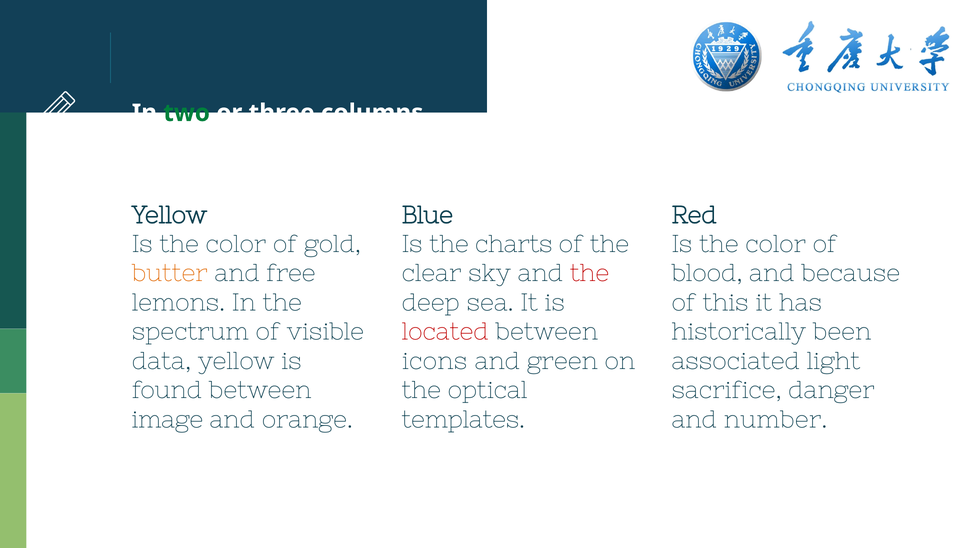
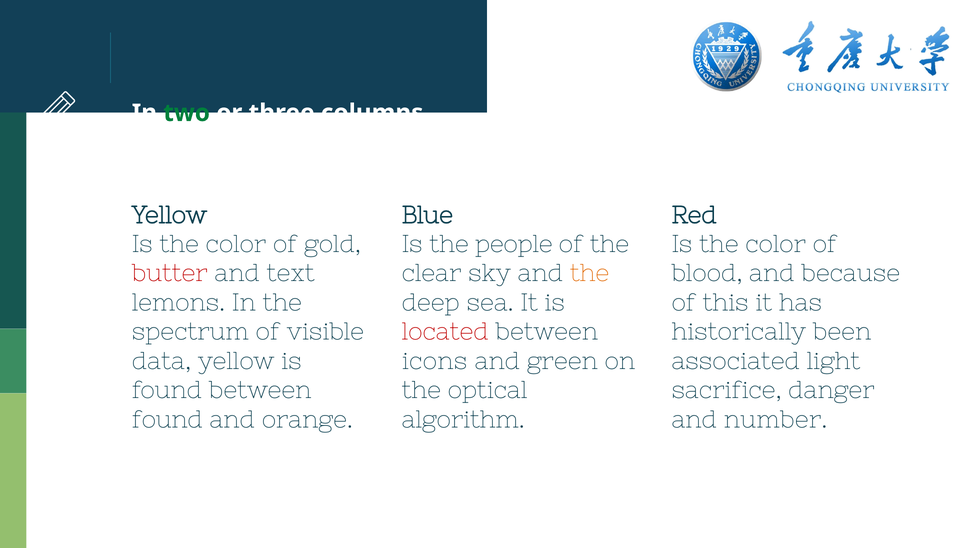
charts: charts -> people
butter colour: orange -> red
free: free -> text
the at (590, 273) colour: red -> orange
image at (167, 419): image -> found
templates: templates -> algorithm
